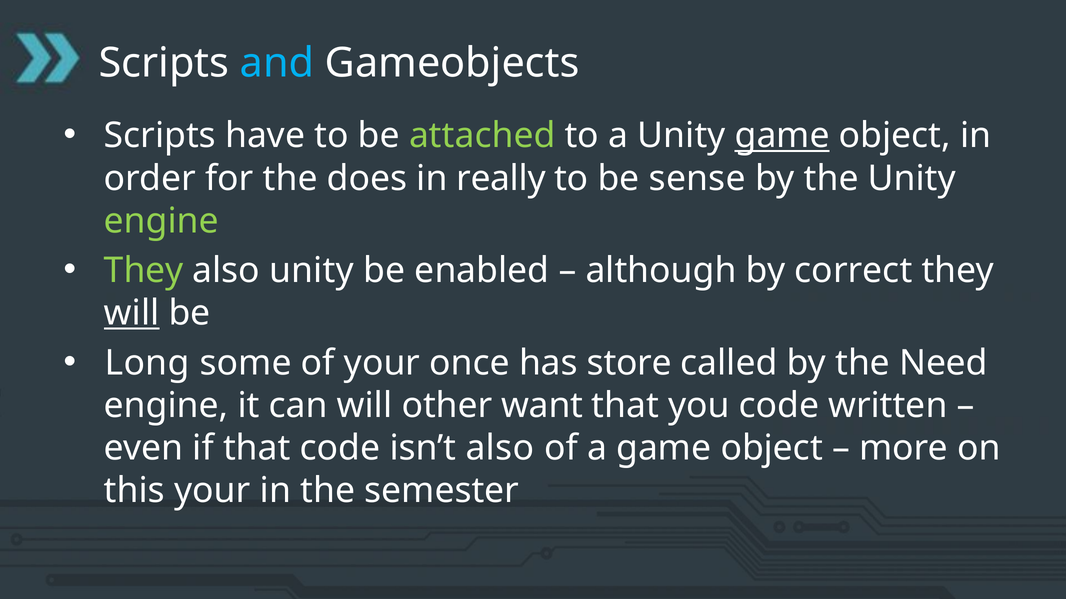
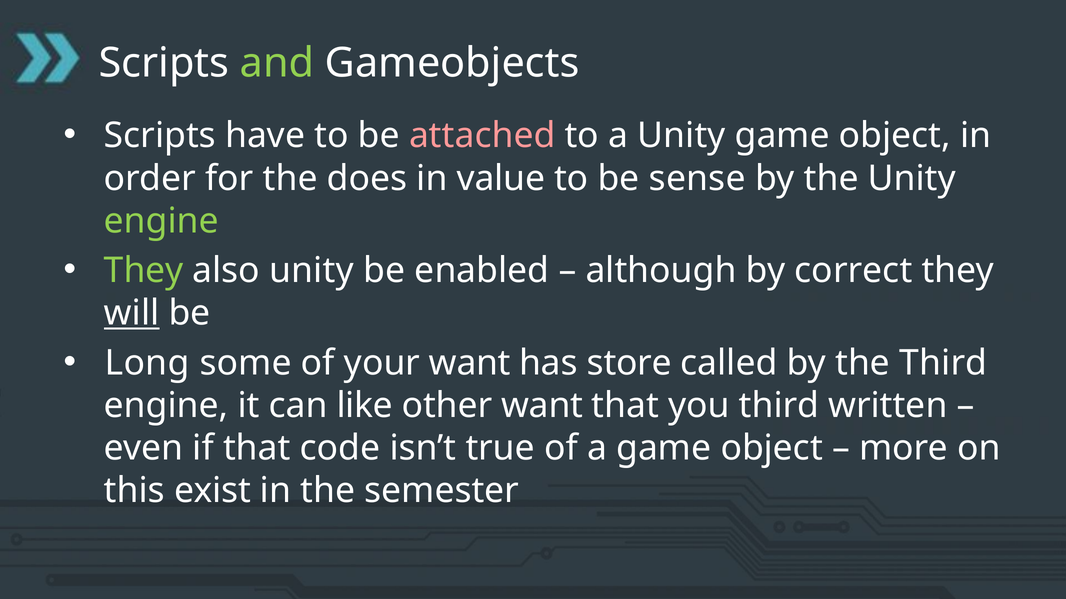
and colour: light blue -> light green
attached colour: light green -> pink
game at (782, 136) underline: present -> none
really: really -> value
your once: once -> want
the Need: Need -> Third
can will: will -> like
you code: code -> third
isn’t also: also -> true
this your: your -> exist
